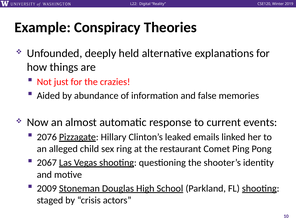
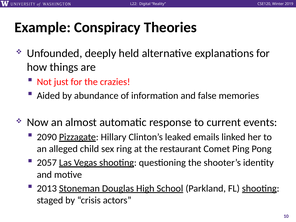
2076: 2076 -> 2090
2067: 2067 -> 2057
2009: 2009 -> 2013
